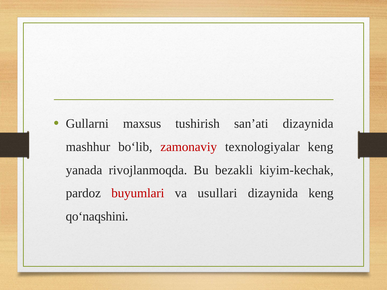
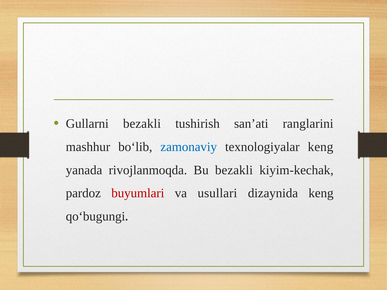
Gullarni maxsus: maxsus -> bezakli
san’ati dizaynida: dizaynida -> ranglarini
zamonaviy colour: red -> blue
qo‘naqshini: qo‘naqshini -> qo‘bugungi
